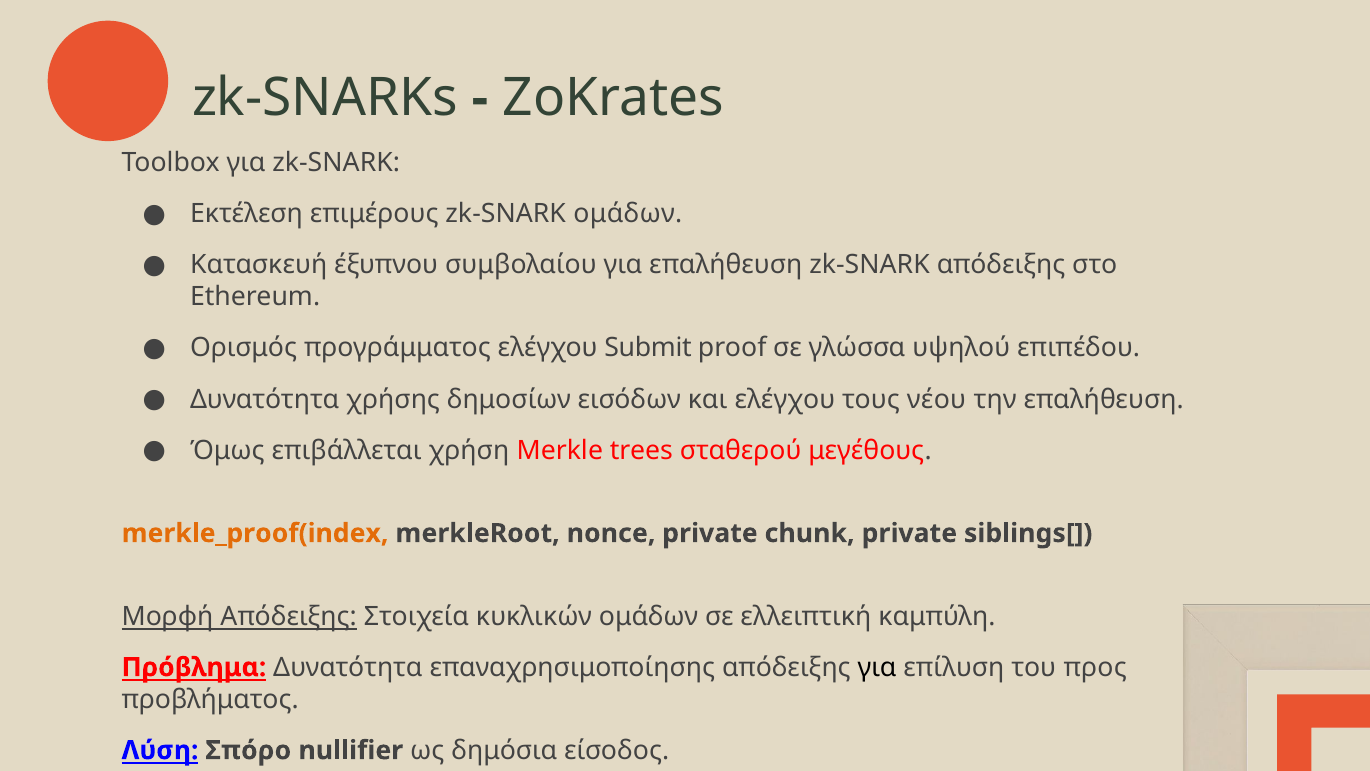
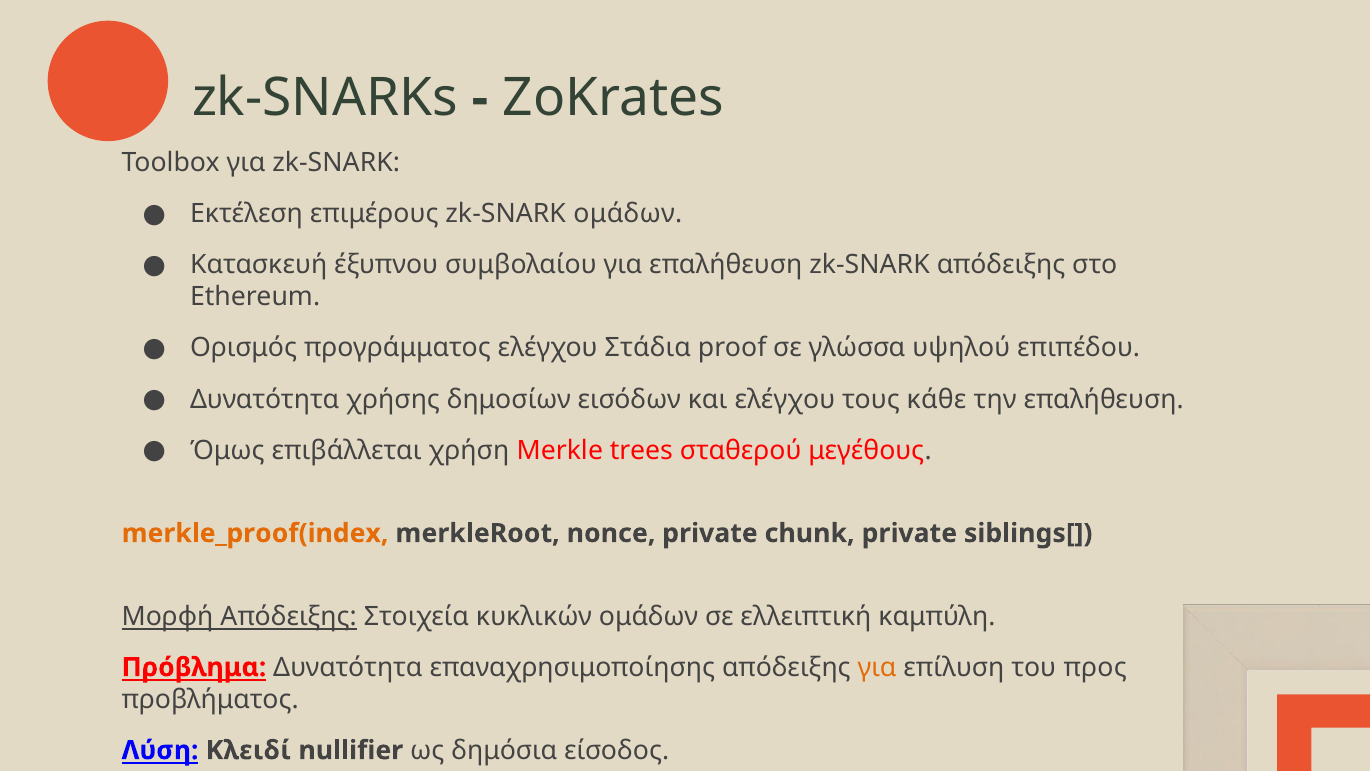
Submit: Submit -> Στάδια
νέου: νέου -> κάθε
για at (877, 667) colour: black -> orange
Σπόρο: Σπόρο -> Κλειδί
